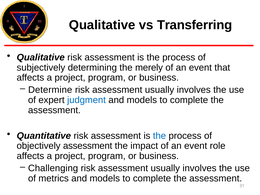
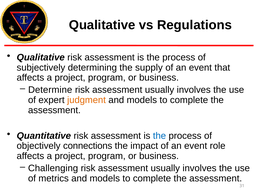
Transferring: Transferring -> Regulations
merely: merely -> supply
judgment colour: blue -> orange
objectively assessment: assessment -> connections
